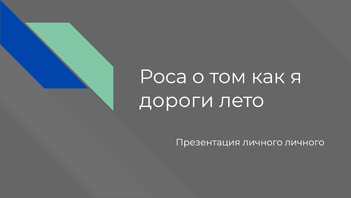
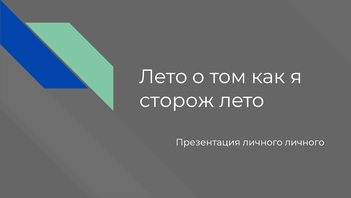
Роса at (163, 76): Роса -> Лето
дороги: дороги -> сторож
